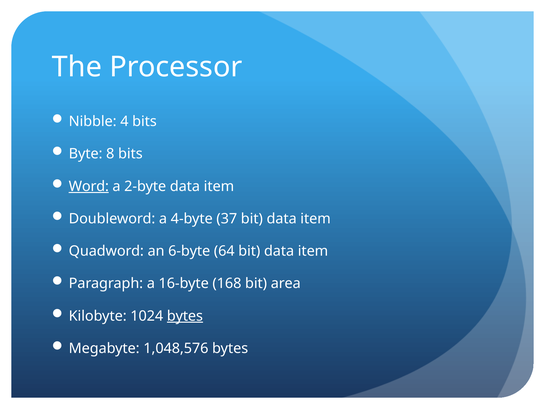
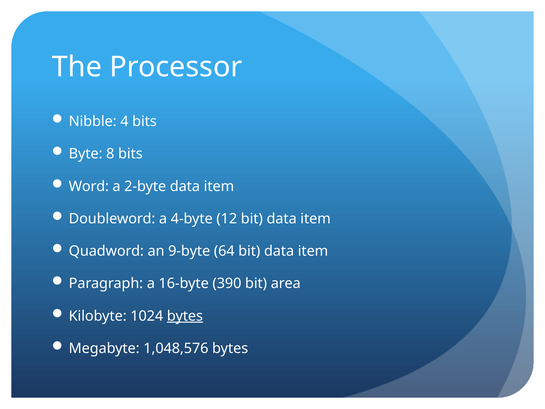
Word underline: present -> none
37: 37 -> 12
6-byte: 6-byte -> 9-byte
168: 168 -> 390
